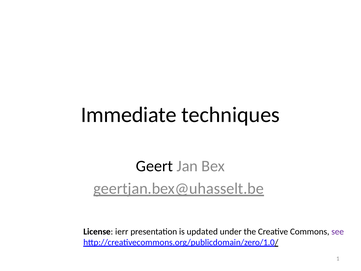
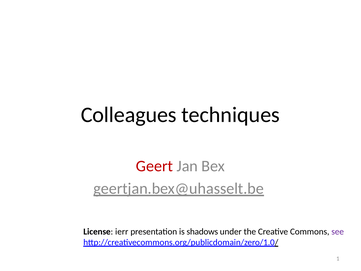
Immediate: Immediate -> Colleagues
Geert colour: black -> red
updated: updated -> shadows
